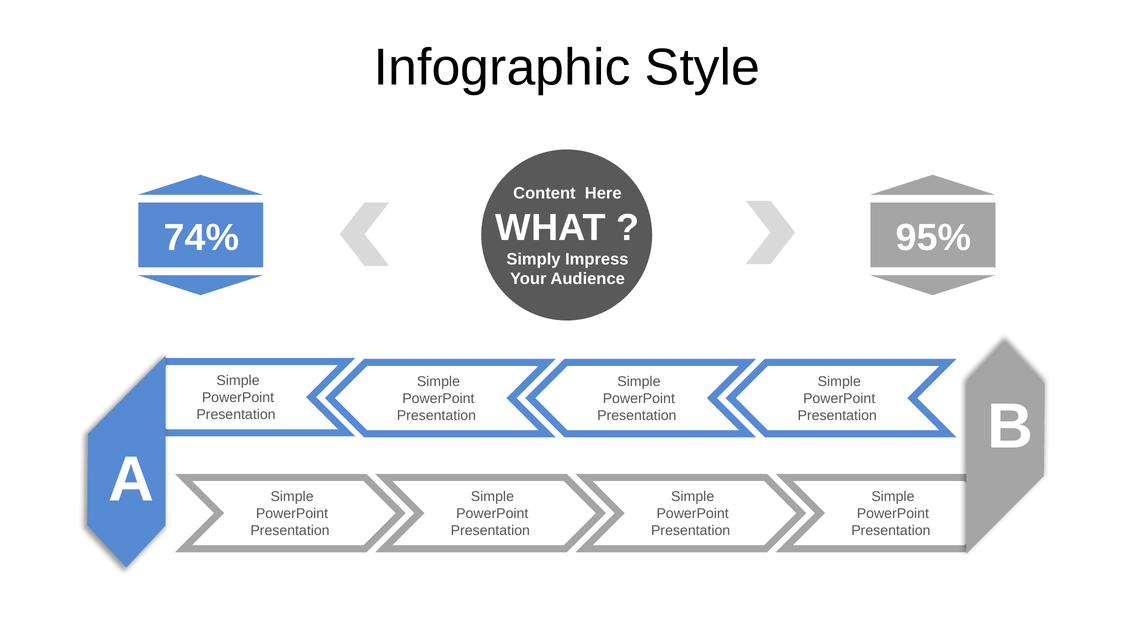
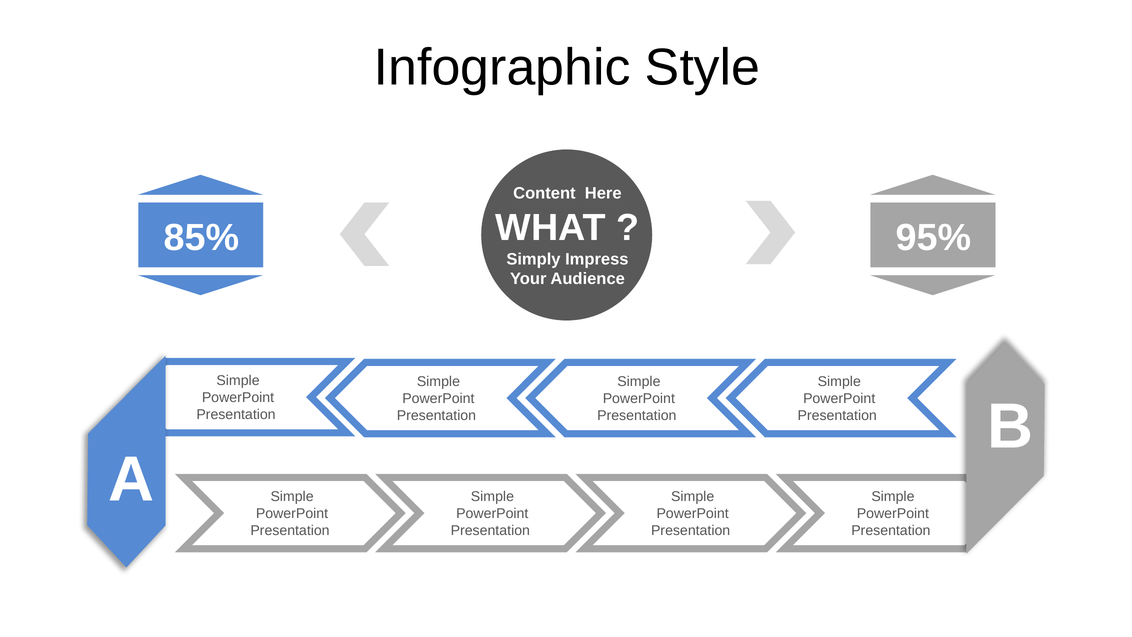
74%: 74% -> 85%
